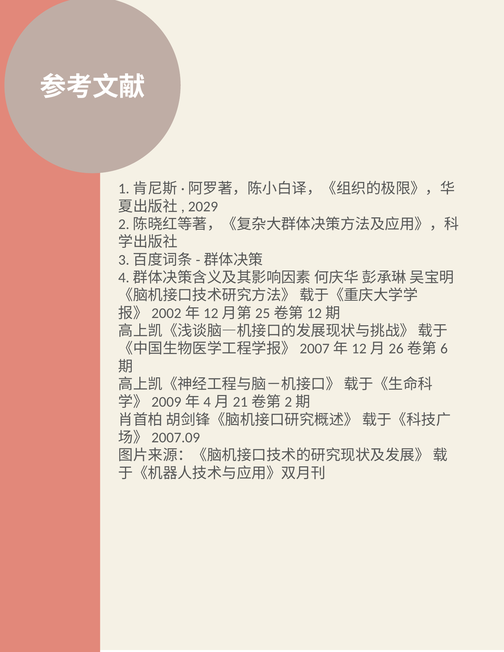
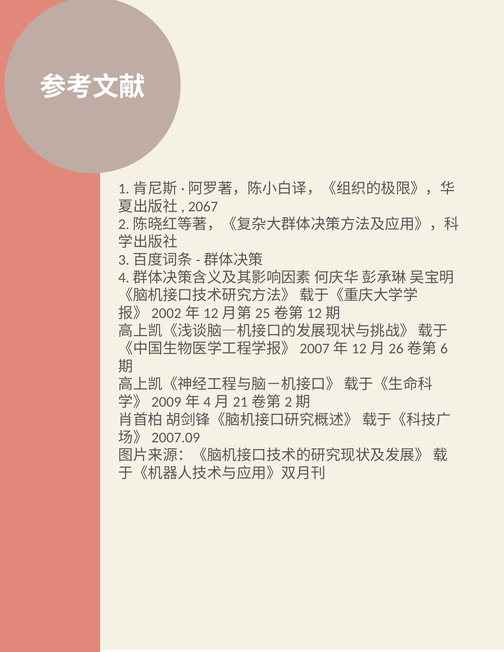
2029: 2029 -> 2067
